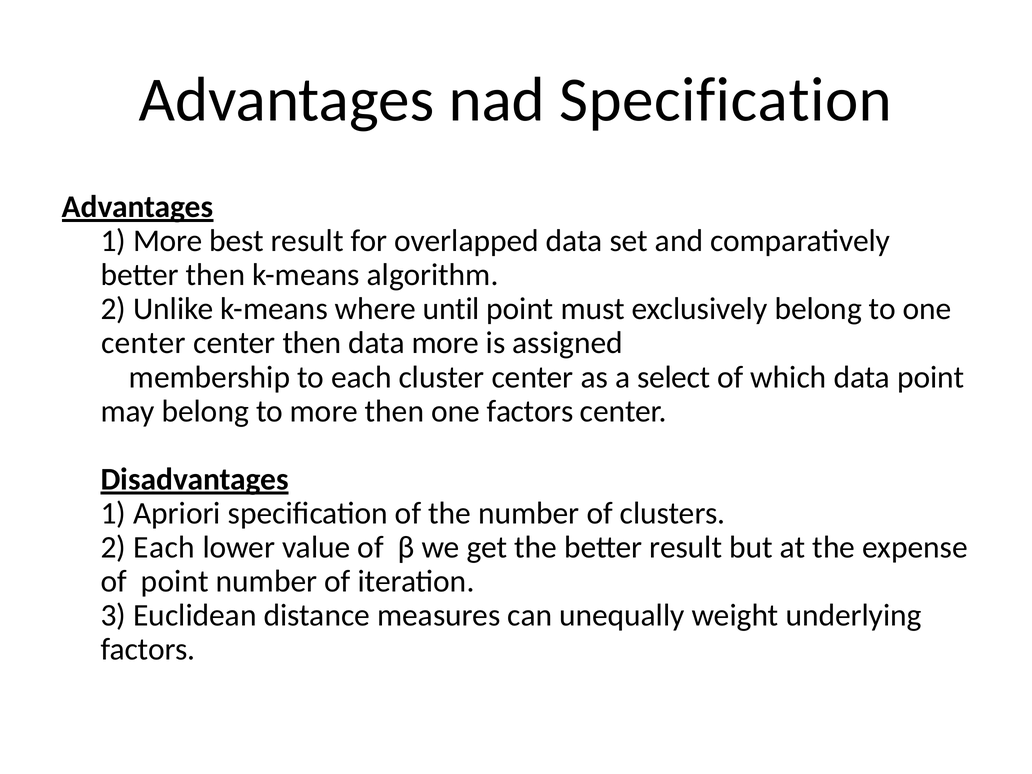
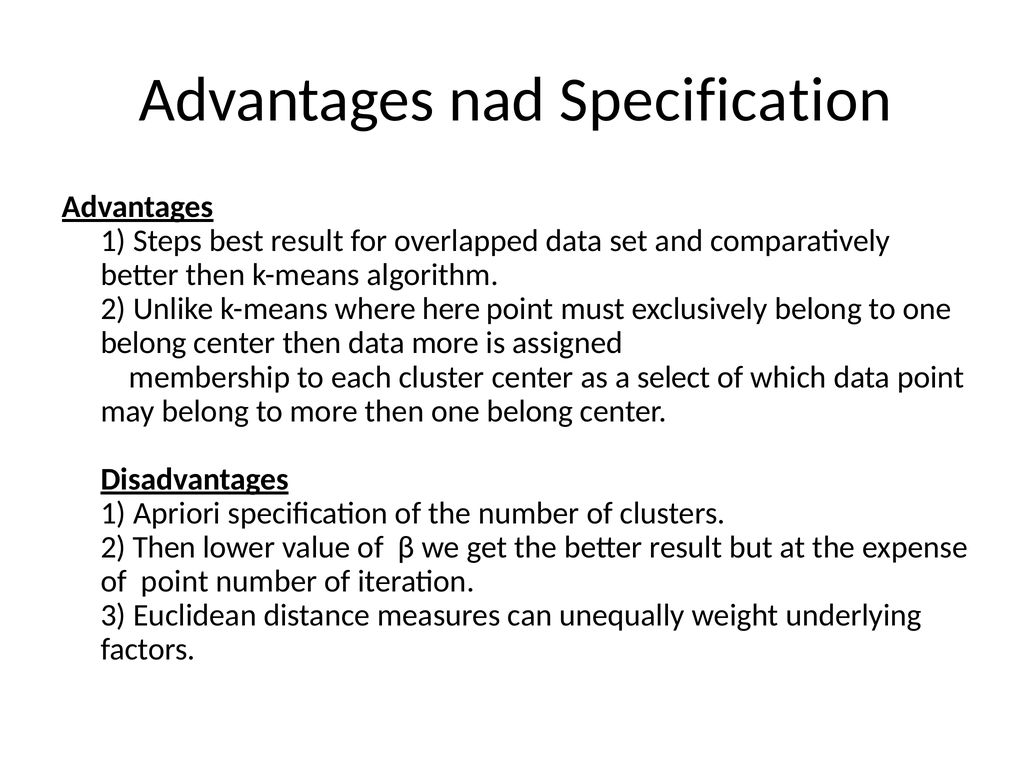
1 More: More -> Steps
until: until -> here
center at (143, 343): center -> belong
then one factors: factors -> belong
2 Each: Each -> Then
